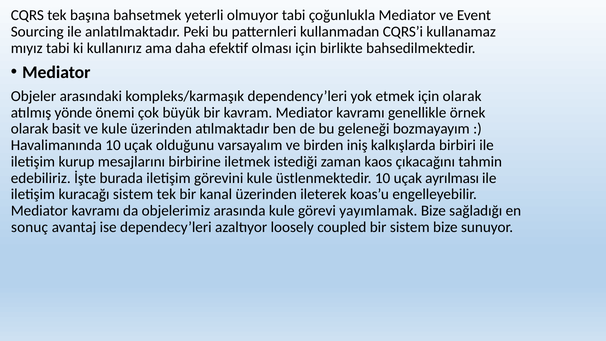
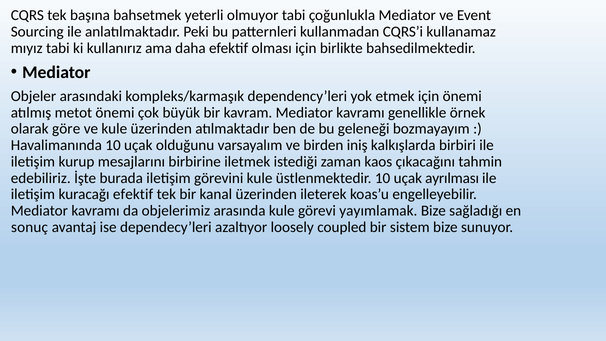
için olarak: olarak -> önemi
yönde: yönde -> metot
basit: basit -> göre
kuracağı sistem: sistem -> efektif
